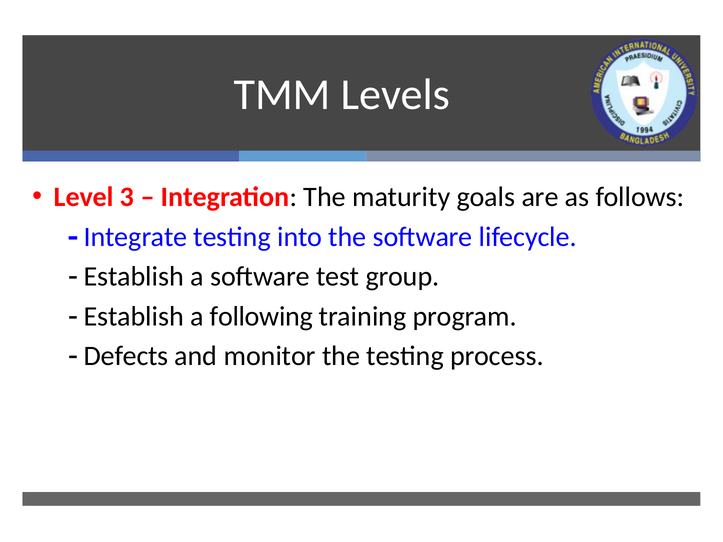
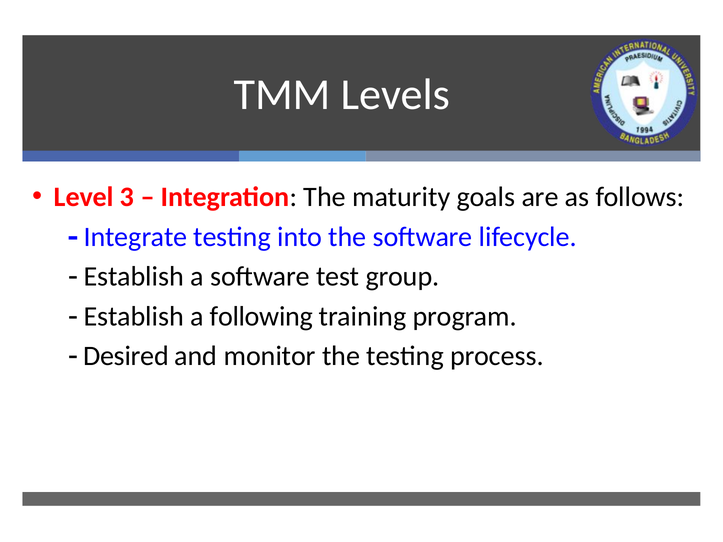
Defects: Defects -> Desired
